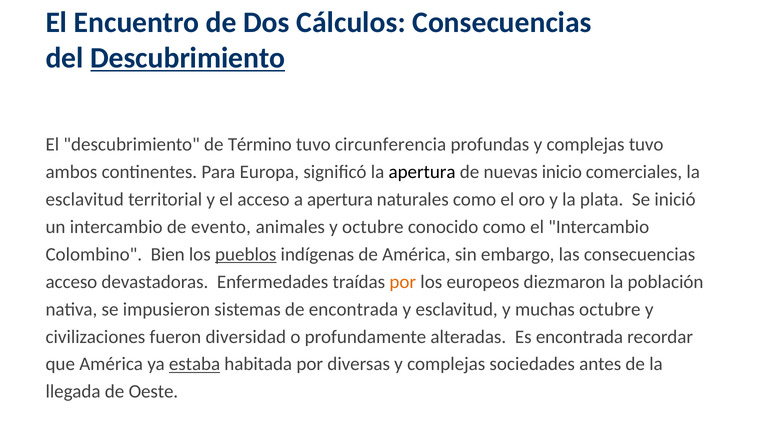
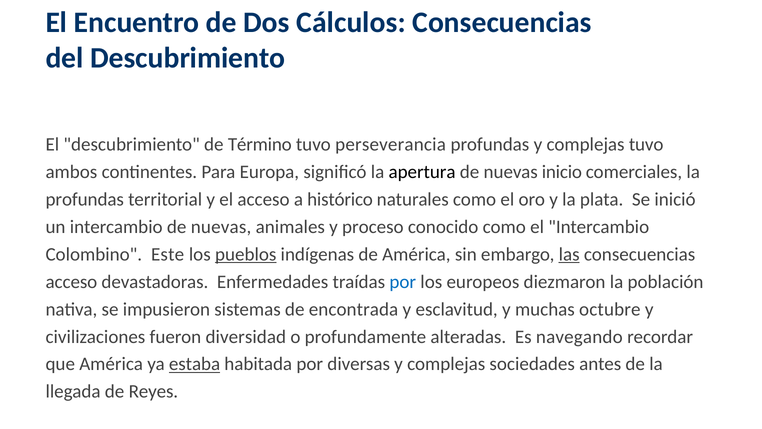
Descubrimiento at (188, 58) underline: present -> none
circunferencia: circunferencia -> perseverancia
esclavitud at (85, 199): esclavitud -> profundas
a apertura: apertura -> histórico
intercambio de evento: evento -> nuevas
y octubre: octubre -> proceso
Bien: Bien -> Este
las underline: none -> present
por at (403, 282) colour: orange -> blue
Es encontrada: encontrada -> navegando
Oeste: Oeste -> Reyes
